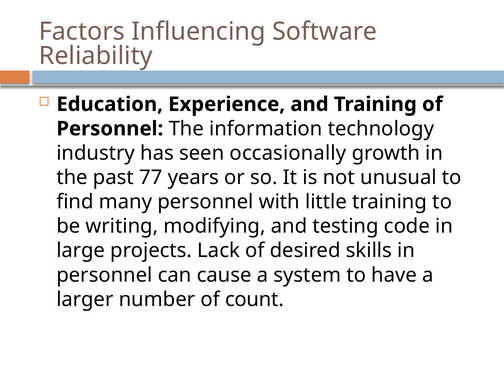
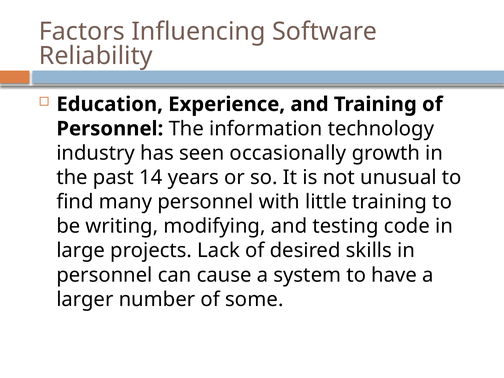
77: 77 -> 14
count: count -> some
